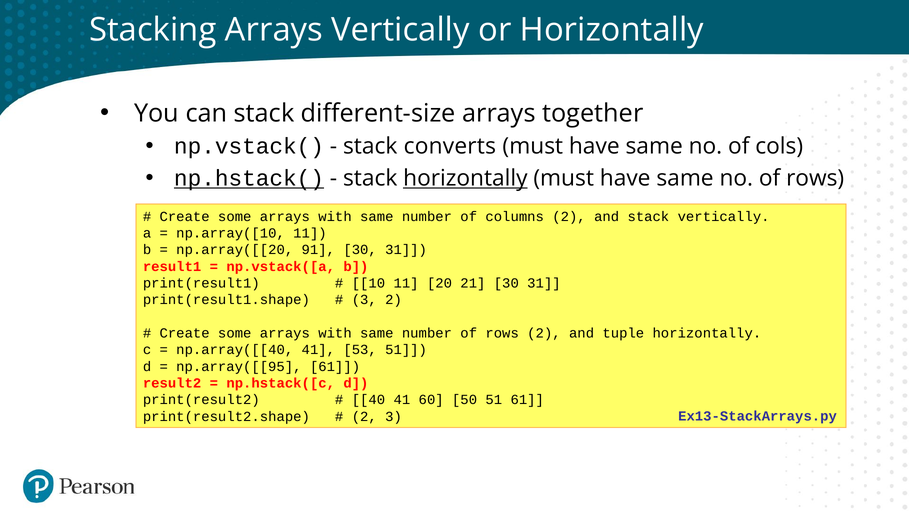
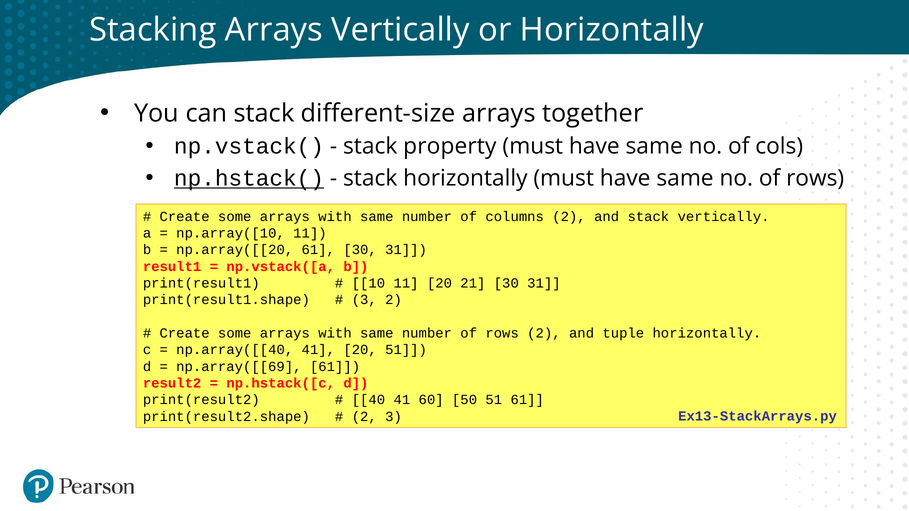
converts: converts -> property
horizontally at (465, 178) underline: present -> none
np.array([[20 91: 91 -> 61
41 53: 53 -> 20
np.array([[95: np.array([[95 -> np.array([[69
